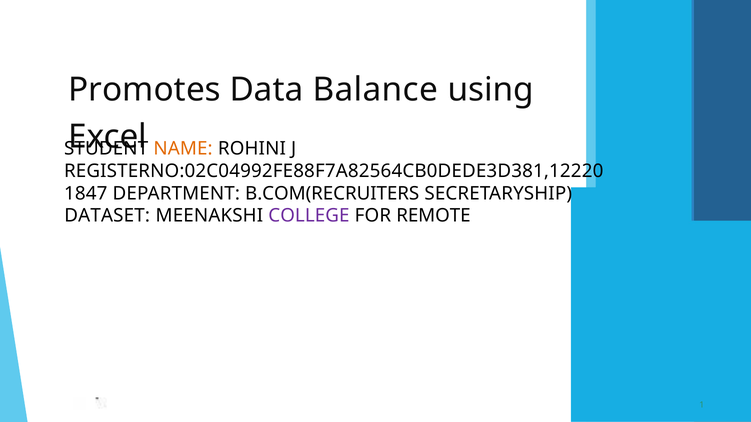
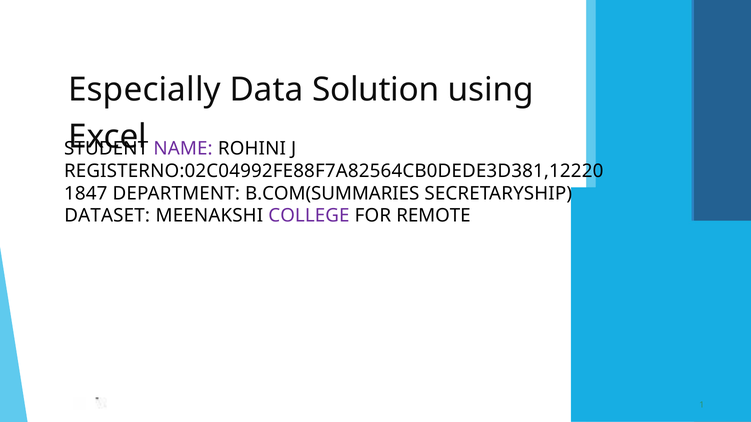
Promotes: Promotes -> Especially
Balance: Balance -> Solution
NAME colour: orange -> purple
B.COM(RECRUITERS: B.COM(RECRUITERS -> B.COM(SUMMARIES
